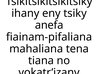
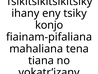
anefa: anefa -> konjo
